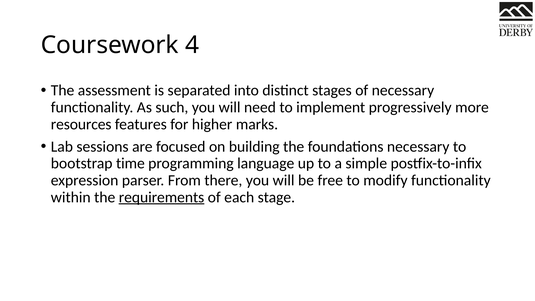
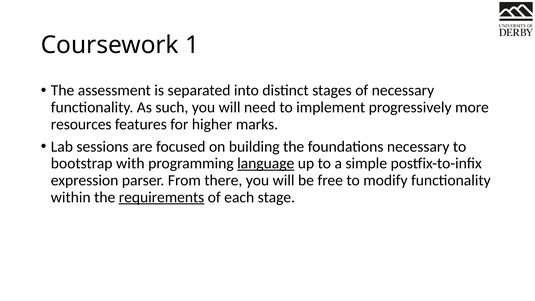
4: 4 -> 1
time: time -> with
language underline: none -> present
